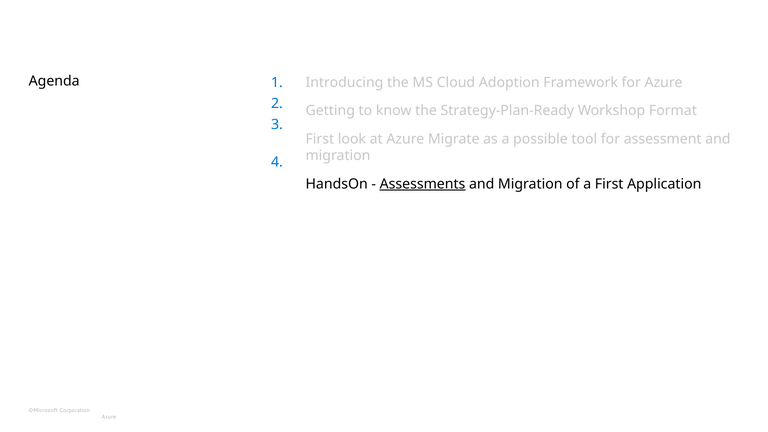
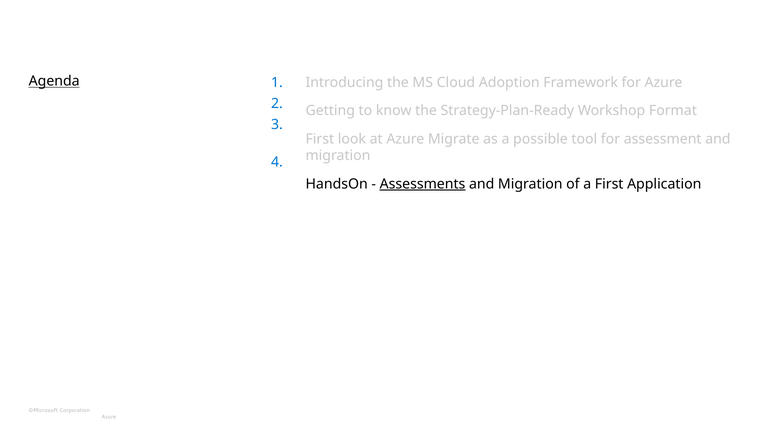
Agenda underline: none -> present
